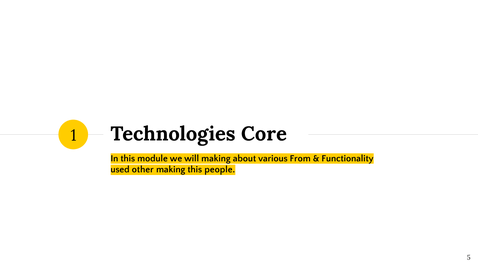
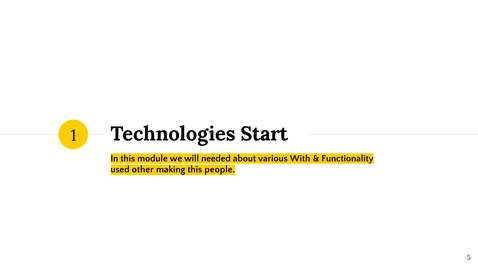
Core: Core -> Start
will making: making -> needed
From: From -> With
